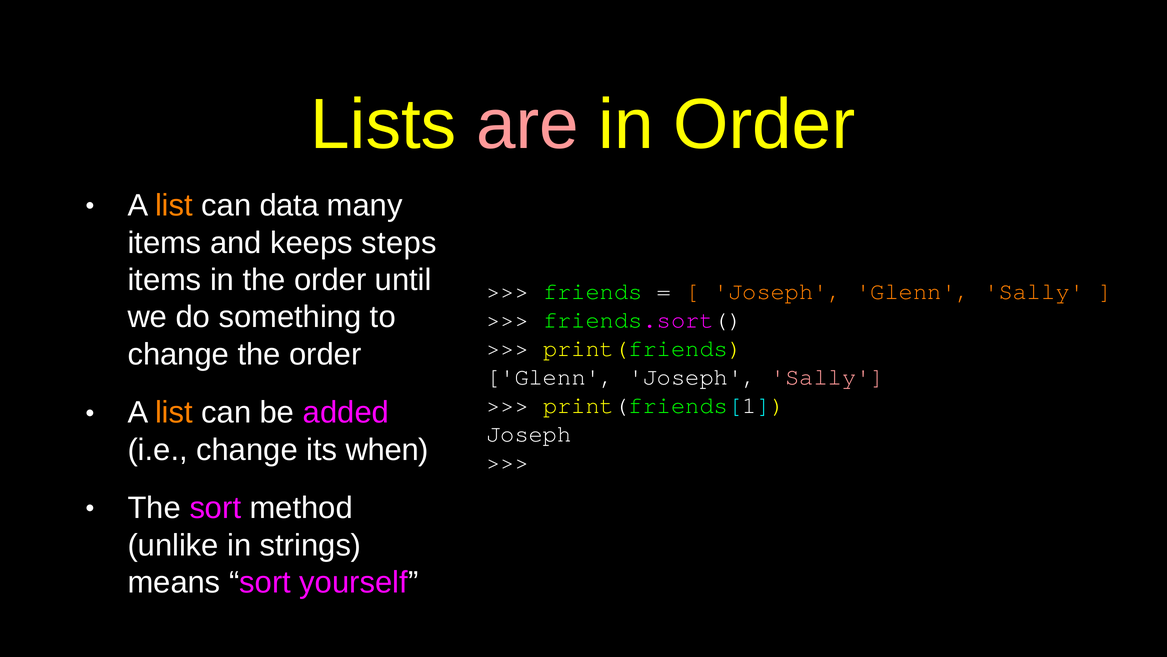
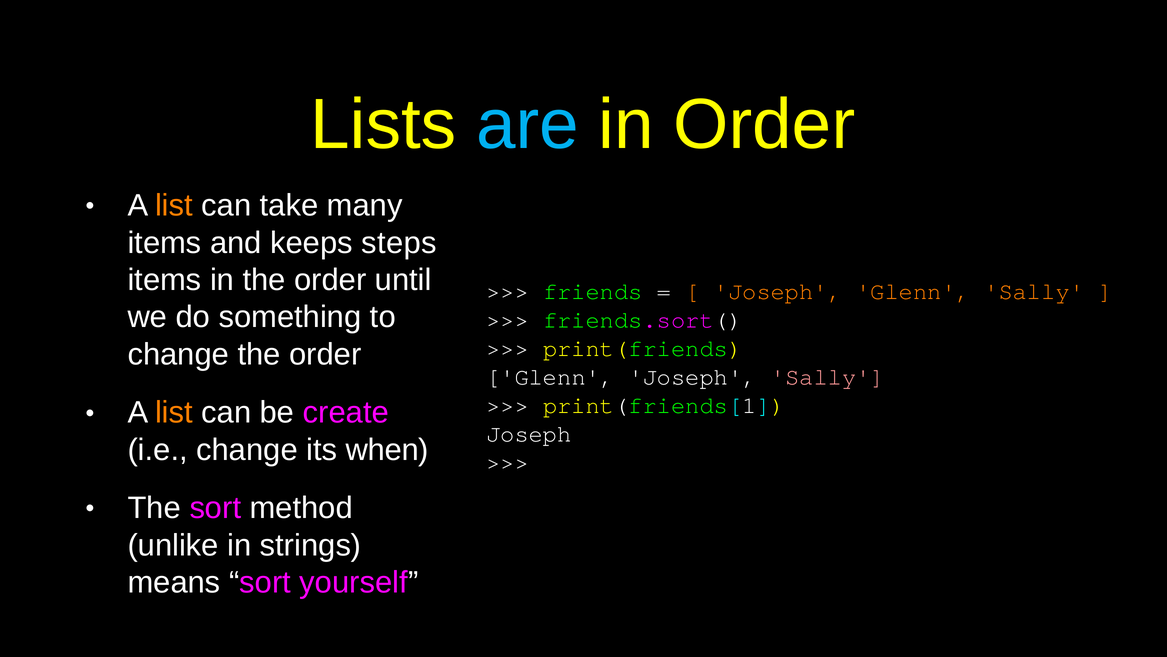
are colour: pink -> light blue
data: data -> take
added: added -> create
